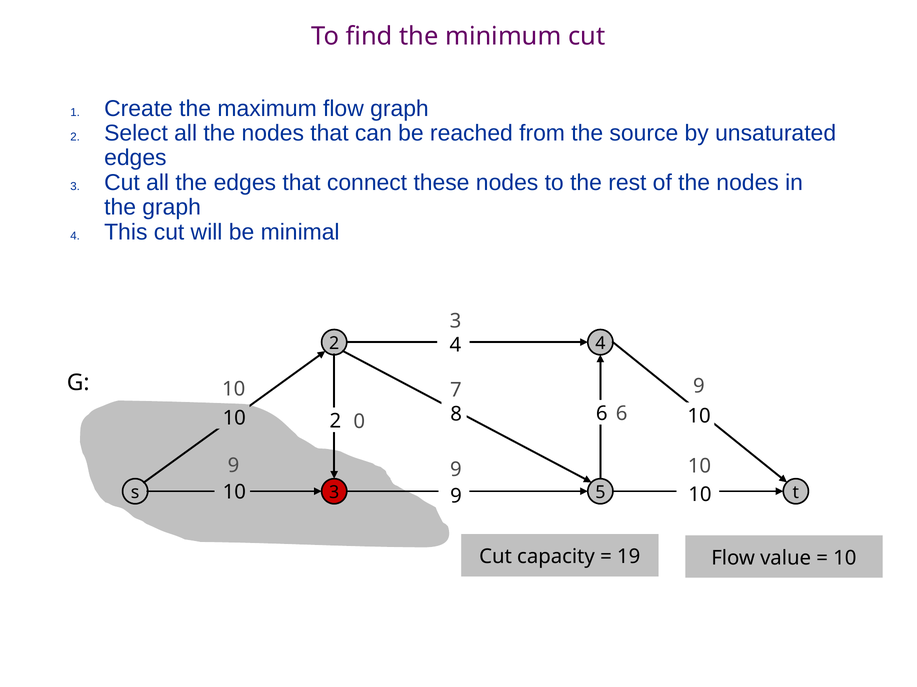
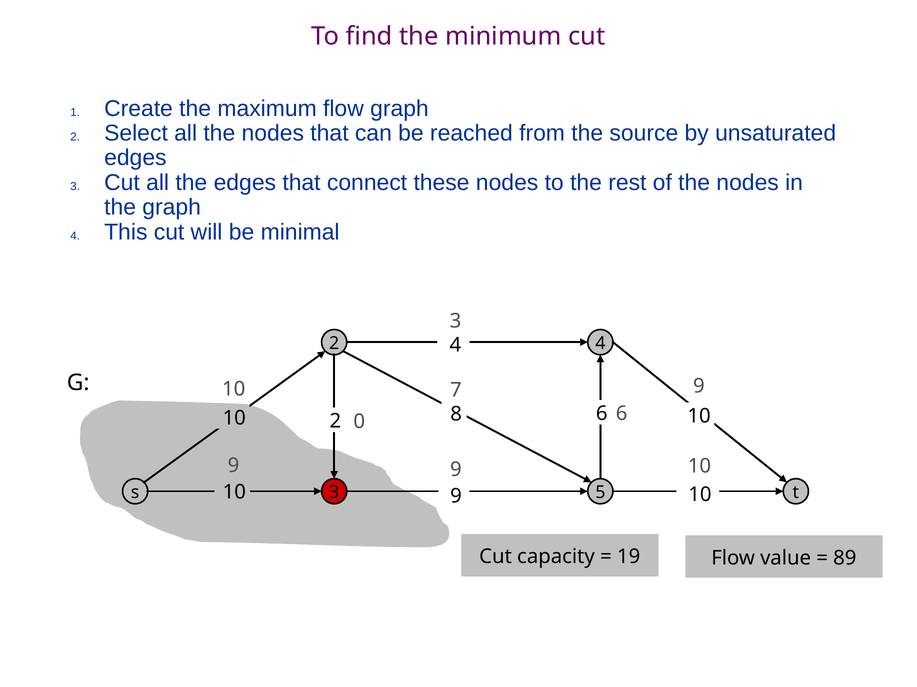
10 at (845, 559): 10 -> 89
